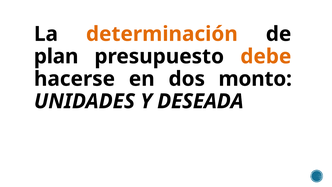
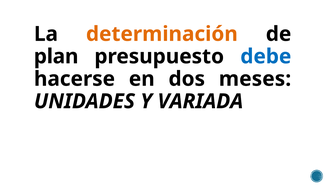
debe colour: orange -> blue
monto: monto -> meses
DESEADA: DESEADA -> VARIADA
